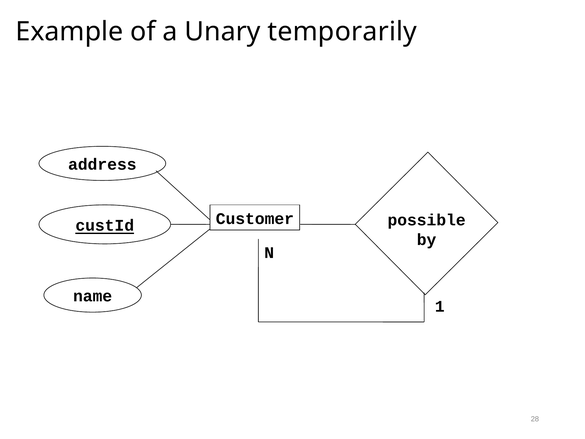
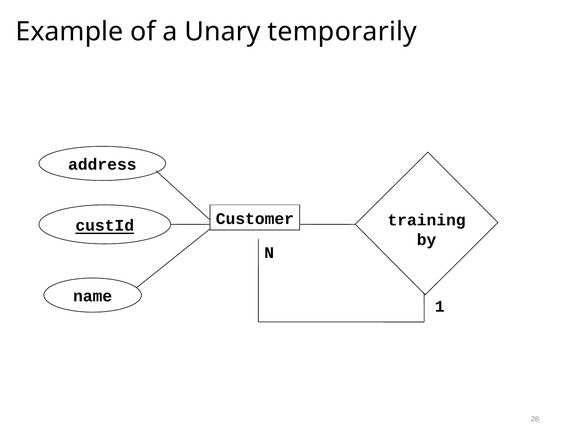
possible: possible -> training
